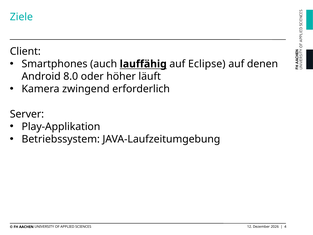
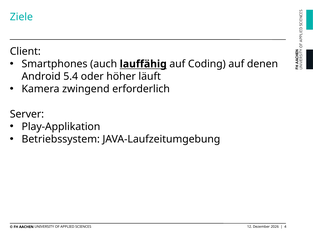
Eclipse: Eclipse -> Coding
8.0: 8.0 -> 5.4
